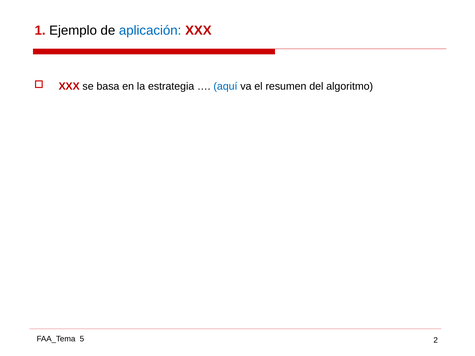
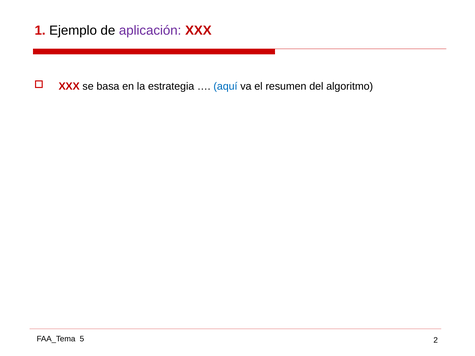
aplicación colour: blue -> purple
